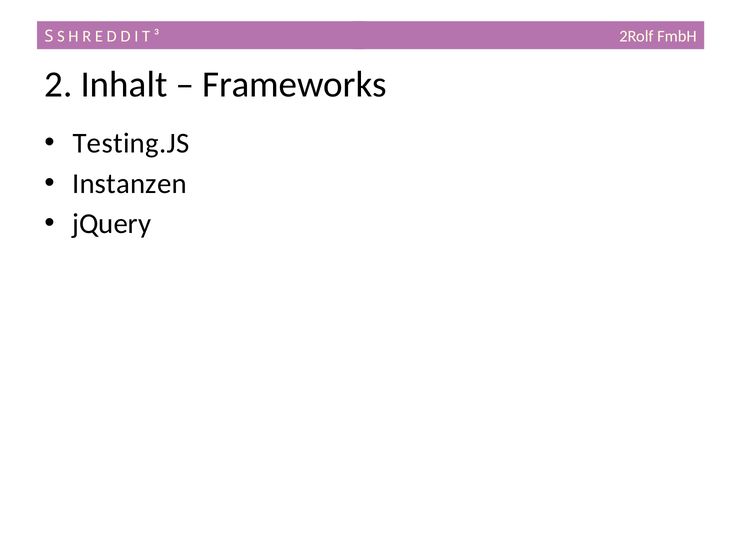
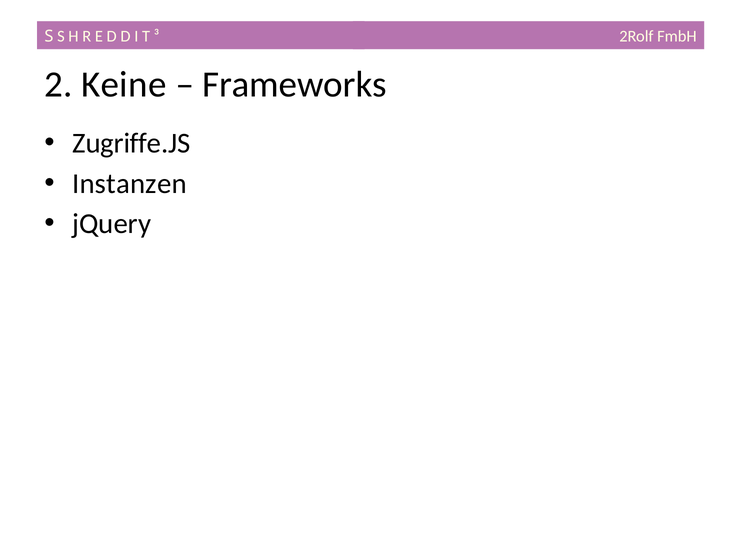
Inhalt: Inhalt -> Keine
Testing.JS: Testing.JS -> Zugriffe.JS
